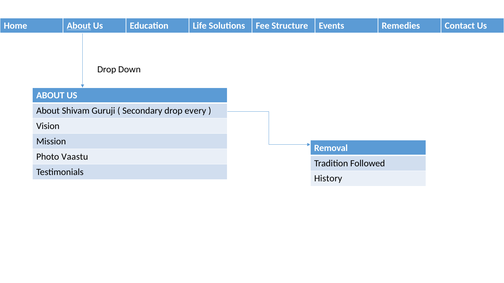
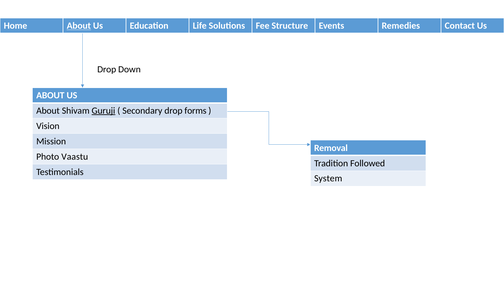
Guruji underline: none -> present
every: every -> forms
History: History -> System
